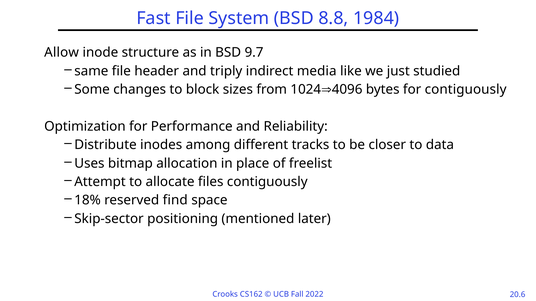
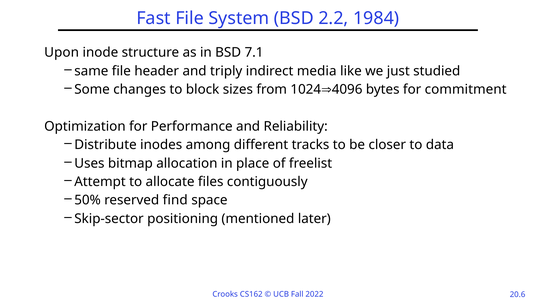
8.8: 8.8 -> 2.2
Allow: Allow -> Upon
9.7: 9.7 -> 7.1
for contiguously: contiguously -> commitment
18%: 18% -> 50%
